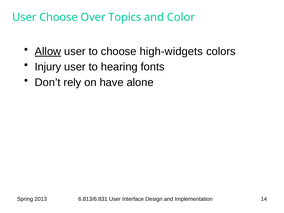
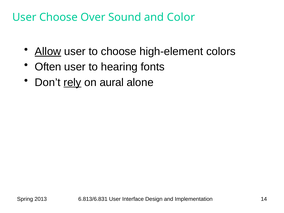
Topics: Topics -> Sound
high-widgets: high-widgets -> high-element
Injury: Injury -> Often
rely underline: none -> present
have: have -> aural
